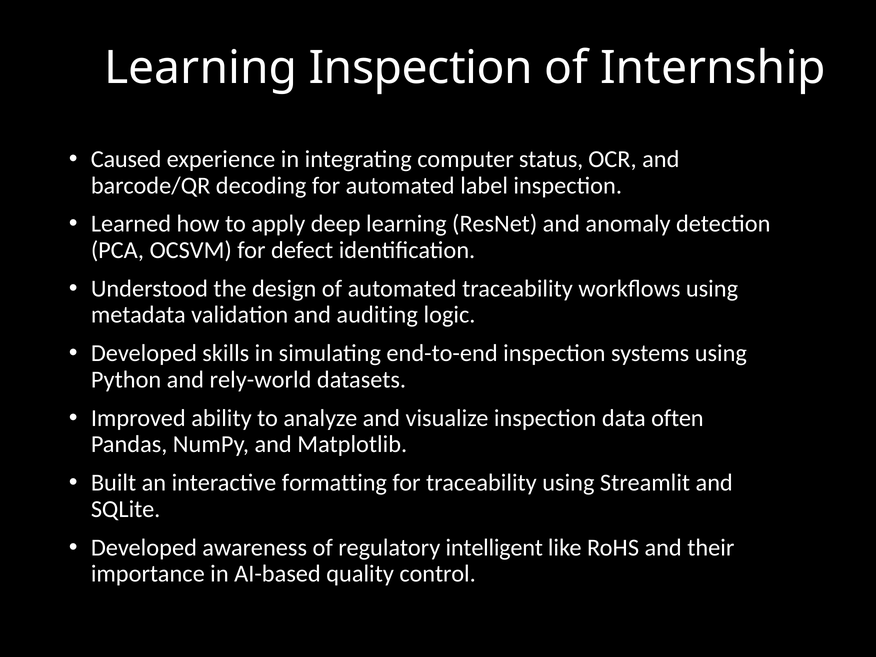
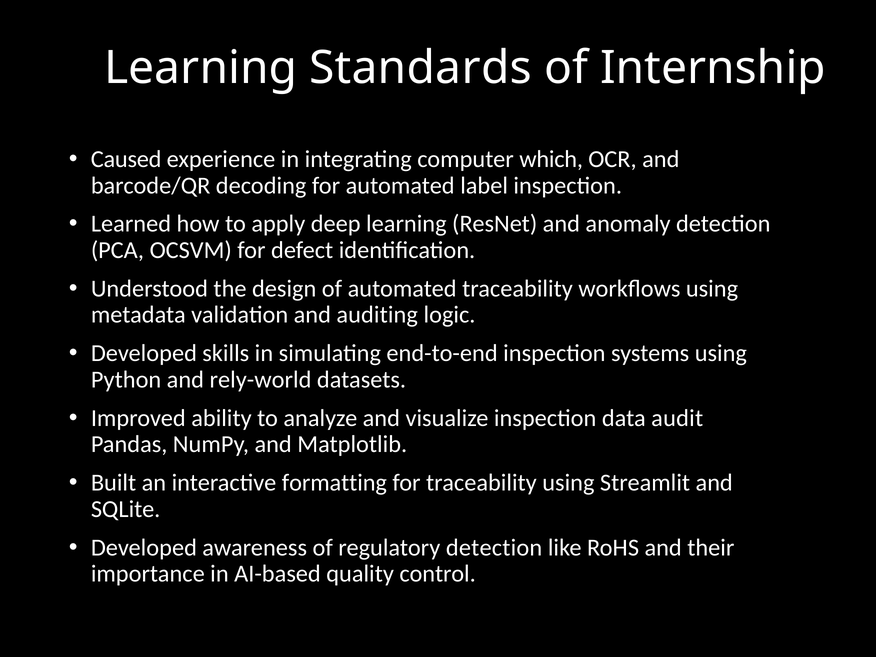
Learning Inspection: Inspection -> Standards
status: status -> which
often: often -> audit
regulatory intelligent: intelligent -> detection
